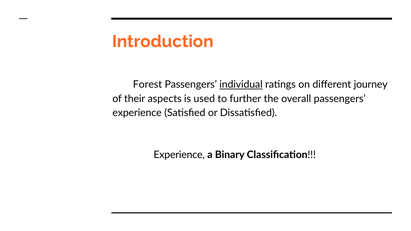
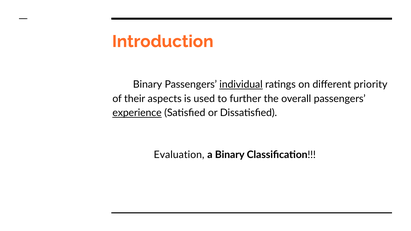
Forest at (148, 85): Forest -> Binary
journey: journey -> priority
experience at (137, 113) underline: none -> present
Experience at (179, 155): Experience -> Evaluation
